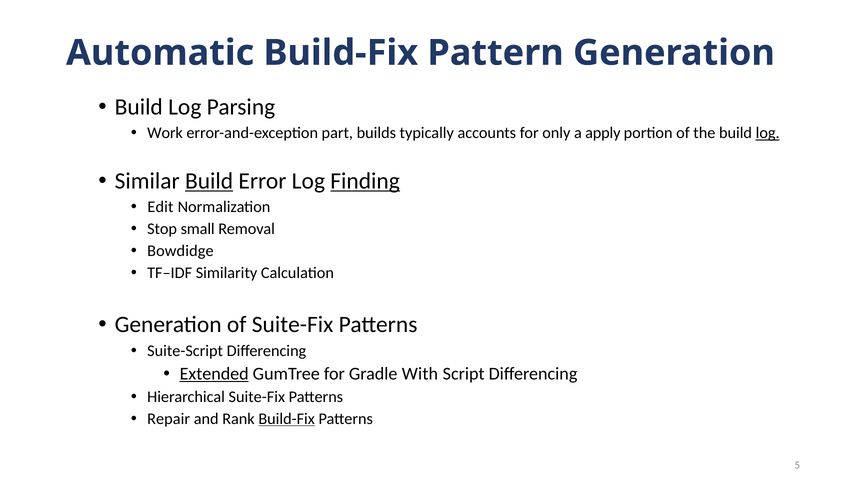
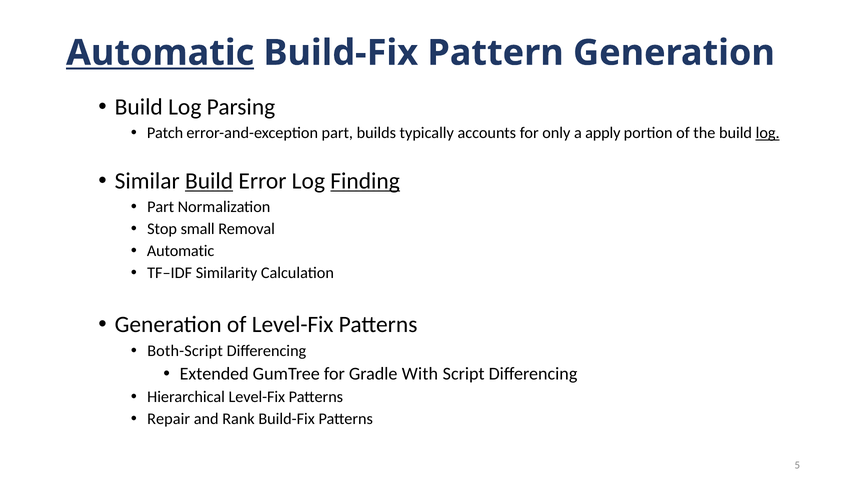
Automatic at (160, 53) underline: none -> present
Work: Work -> Patch
Edit at (161, 207): Edit -> Part
Bowdidge at (180, 251): Bowdidge -> Automatic
of Suite-Fix: Suite-Fix -> Level-Fix
Suite-Script: Suite-Script -> Both-Script
Extended underline: present -> none
Hierarchical Suite-Fix: Suite-Fix -> Level-Fix
Build-Fix at (287, 419) underline: present -> none
